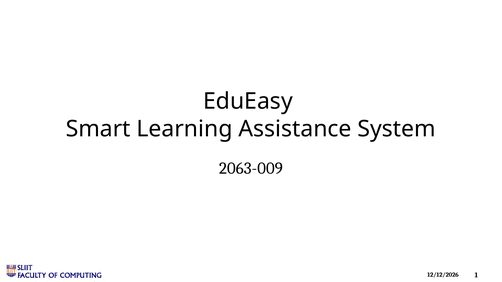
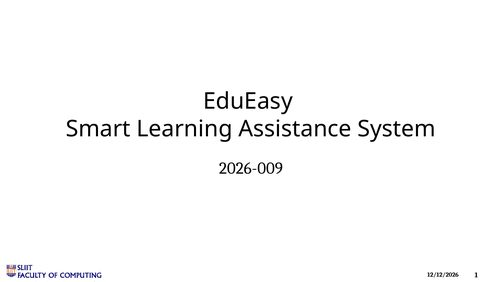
2063-009: 2063-009 -> 2026-009
